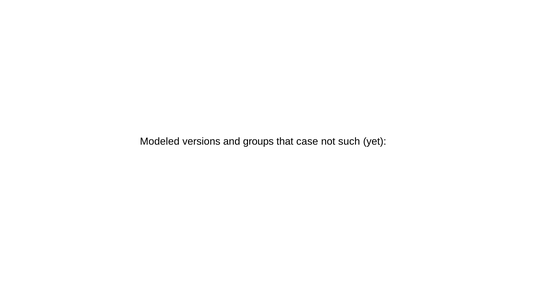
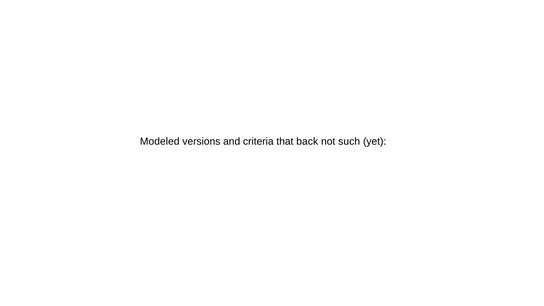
groups: groups -> criteria
case: case -> back
